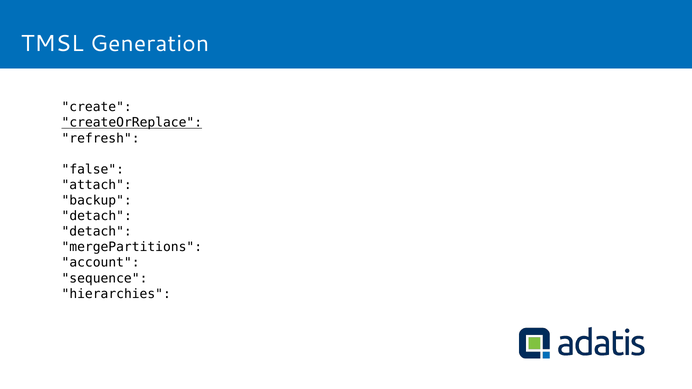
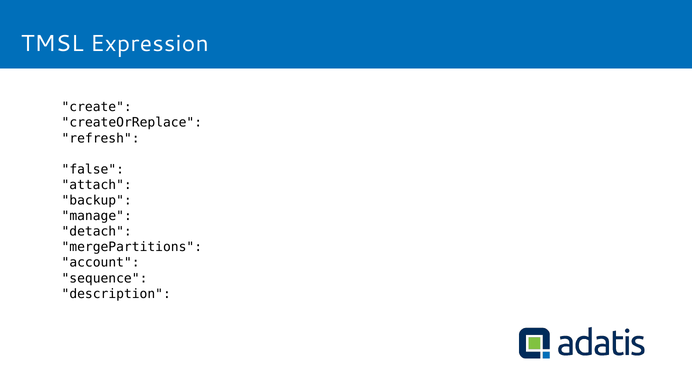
Generation: Generation -> Expression
createOrReplace underline: present -> none
detach at (97, 216): detach -> manage
hierarchies: hierarchies -> description
